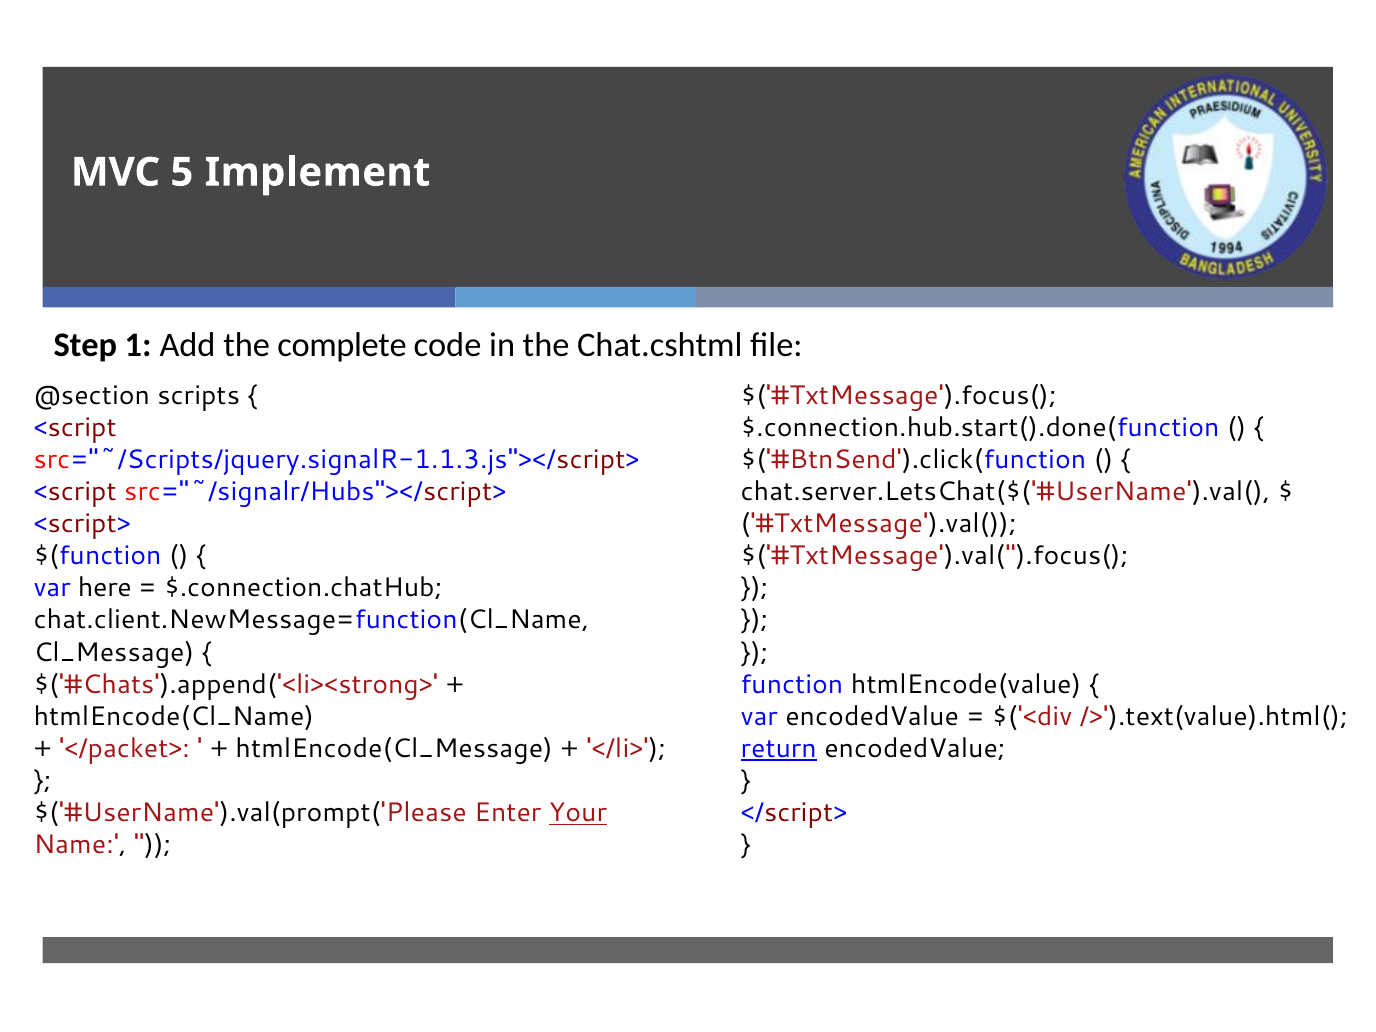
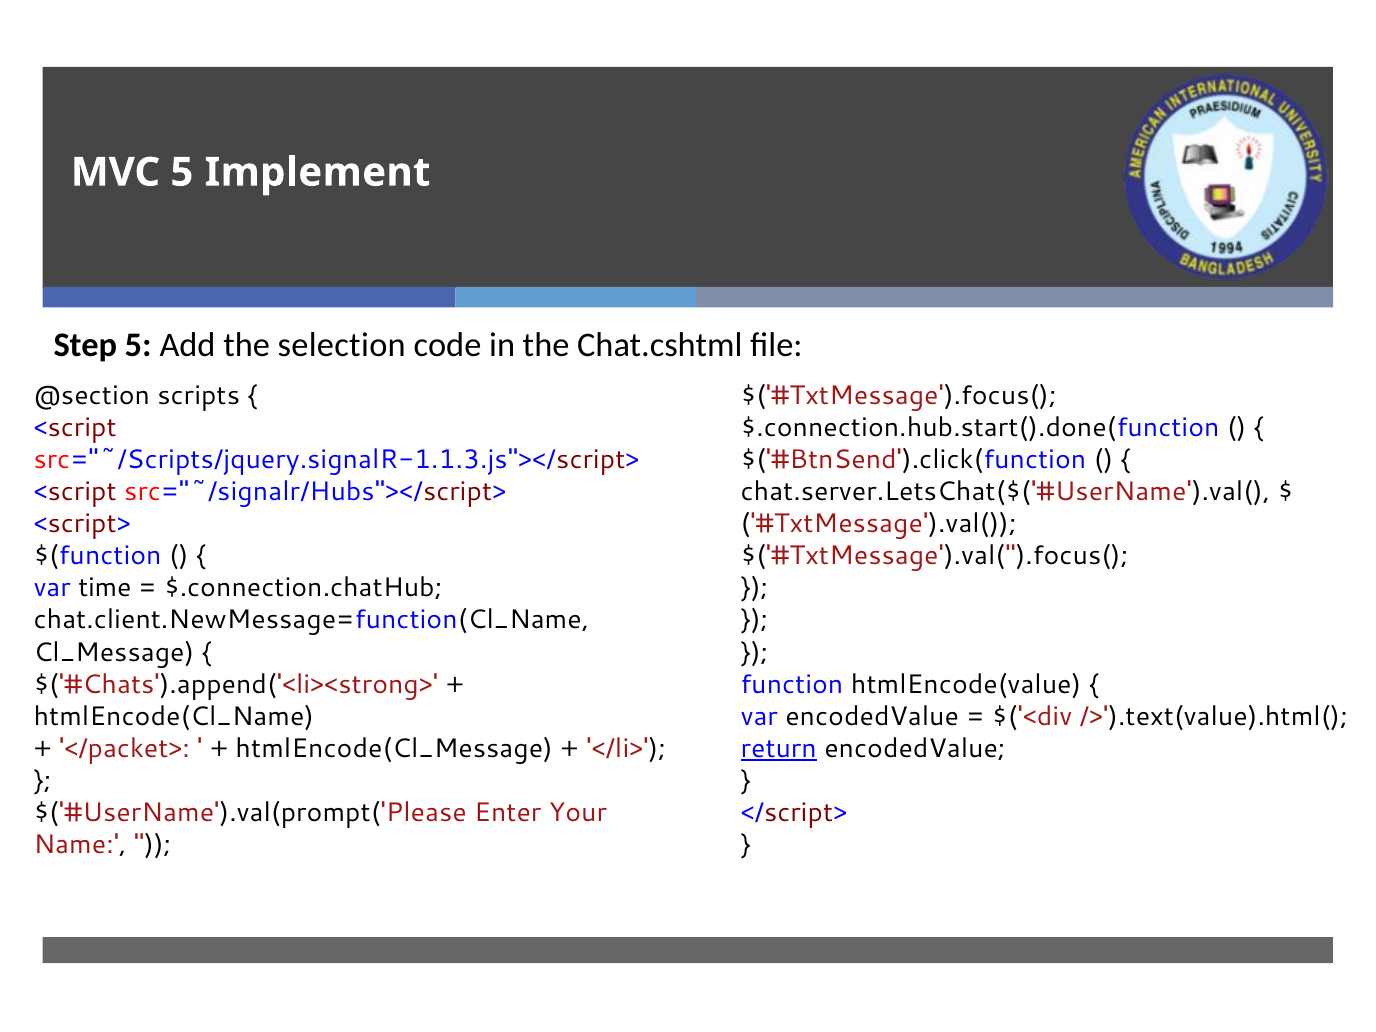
Step 1: 1 -> 5
complete: complete -> selection
here: here -> time
Your underline: present -> none
